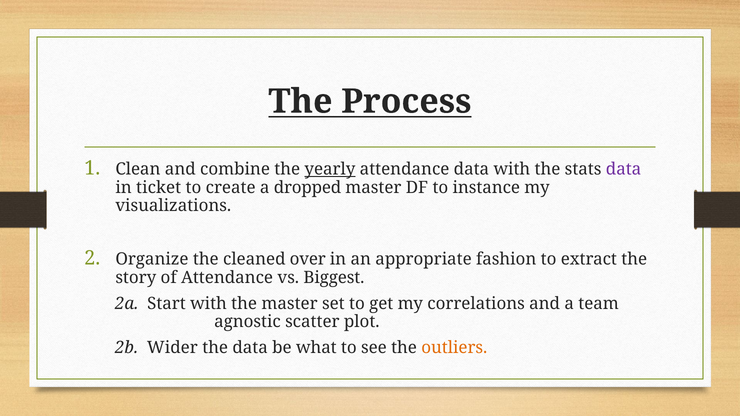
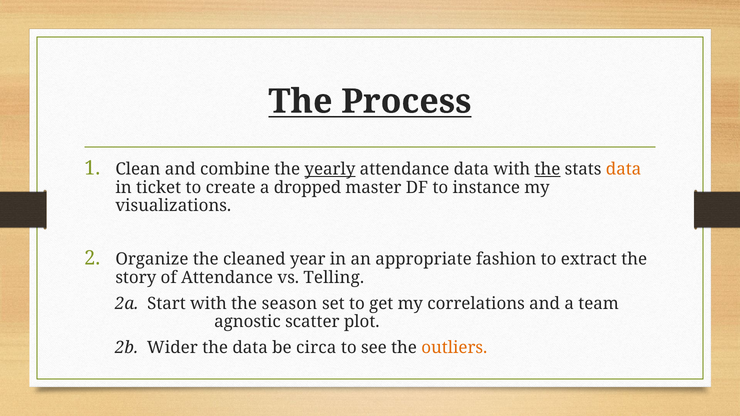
the at (548, 169) underline: none -> present
data at (624, 169) colour: purple -> orange
over: over -> year
Biggest: Biggest -> Telling
the master: master -> season
what: what -> circa
